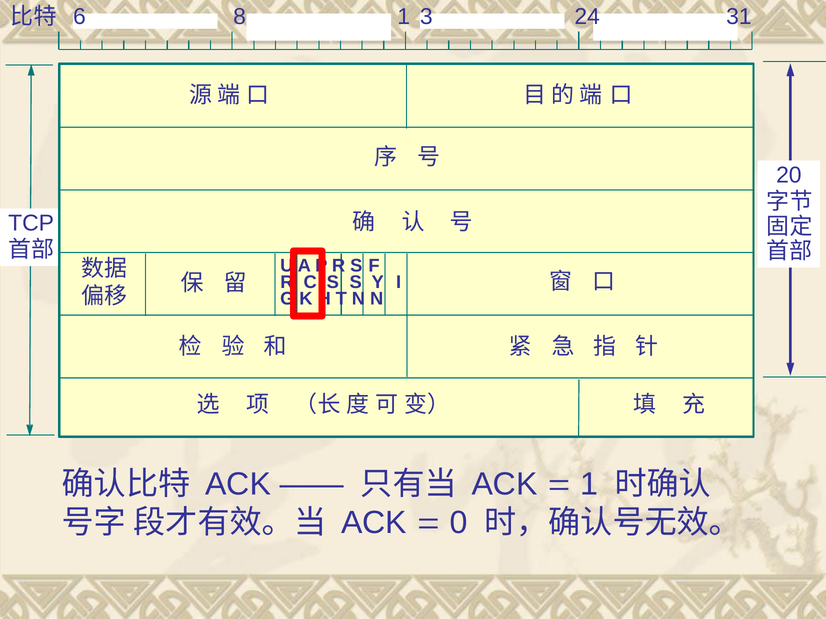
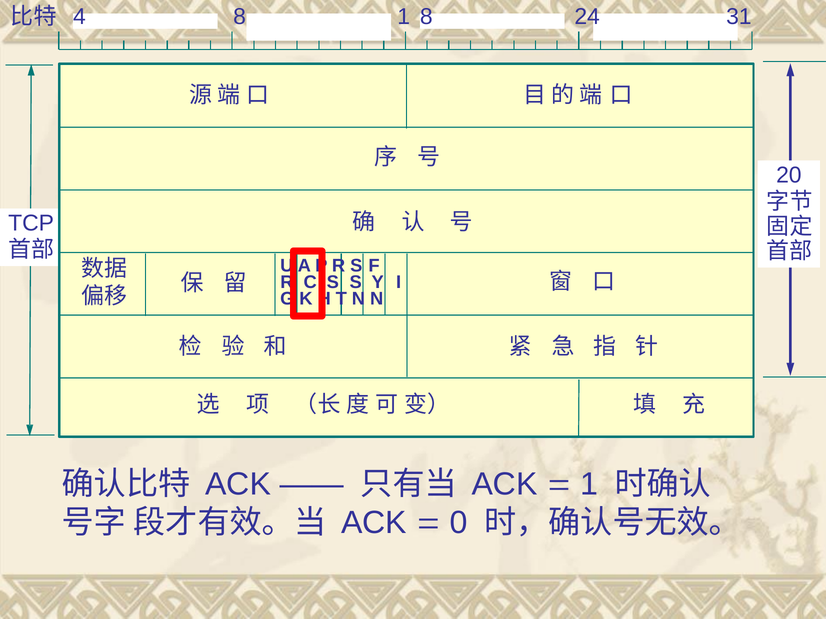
6: 6 -> 4
8 3: 3 -> 8
